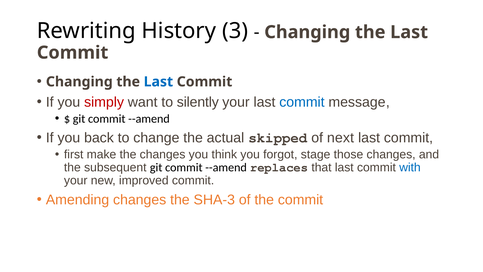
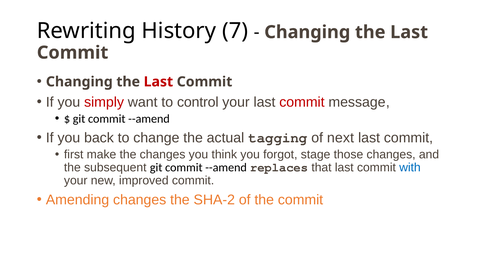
3: 3 -> 7
Last at (158, 82) colour: blue -> red
silently: silently -> control
commit at (302, 102) colour: blue -> red
skipped: skipped -> tagging
SHA-3: SHA-3 -> SHA-2
